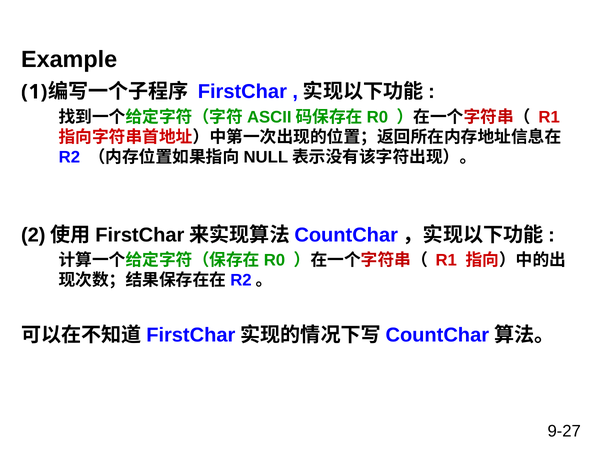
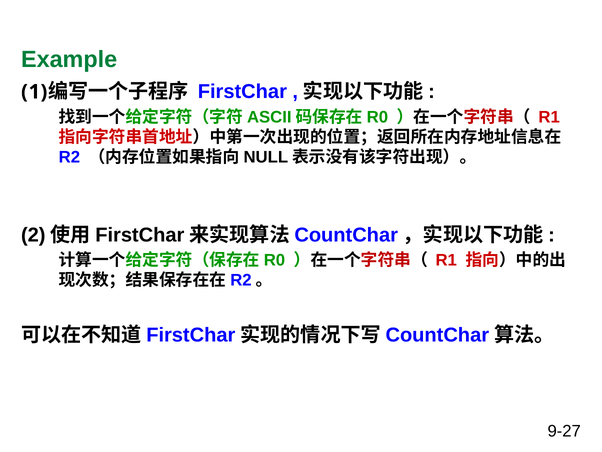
Example colour: black -> green
